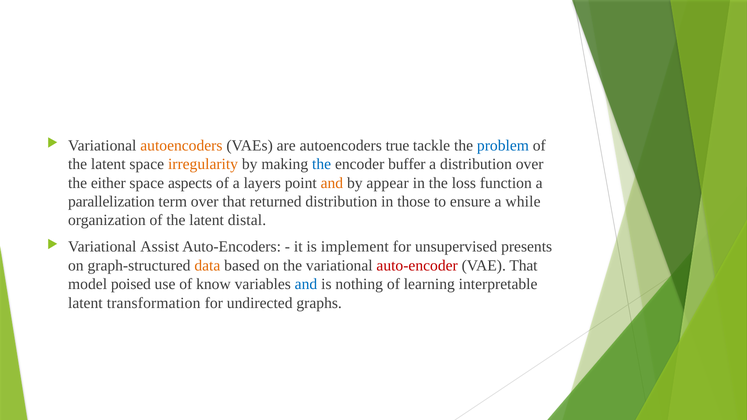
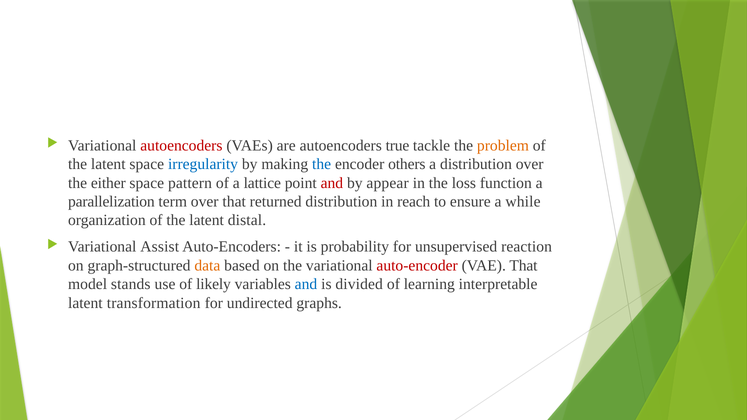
autoencoders at (181, 146) colour: orange -> red
problem colour: blue -> orange
irregularity colour: orange -> blue
buffer: buffer -> others
aspects: aspects -> pattern
layers: layers -> lattice
and at (332, 183) colour: orange -> red
those: those -> reach
implement: implement -> probability
presents: presents -> reaction
poised: poised -> stands
know: know -> likely
nothing: nothing -> divided
